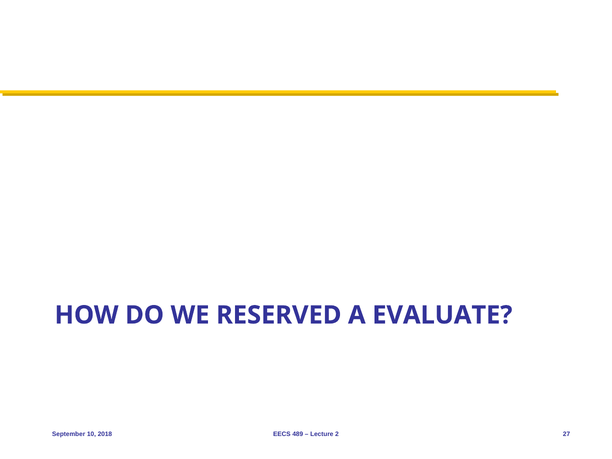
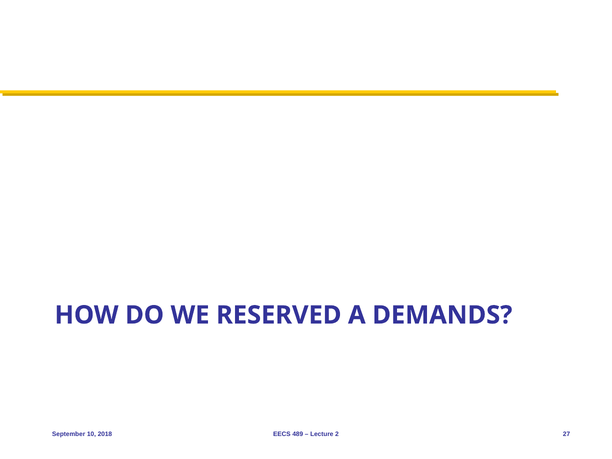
EVALUATE: EVALUATE -> DEMANDS
